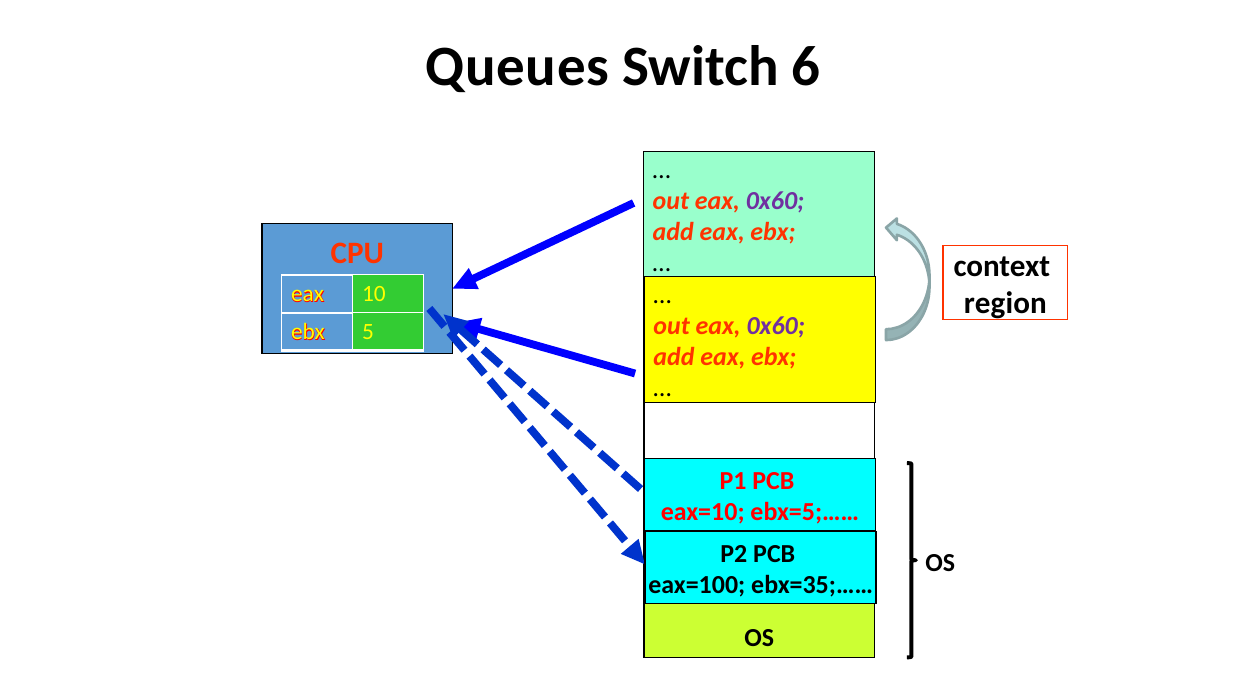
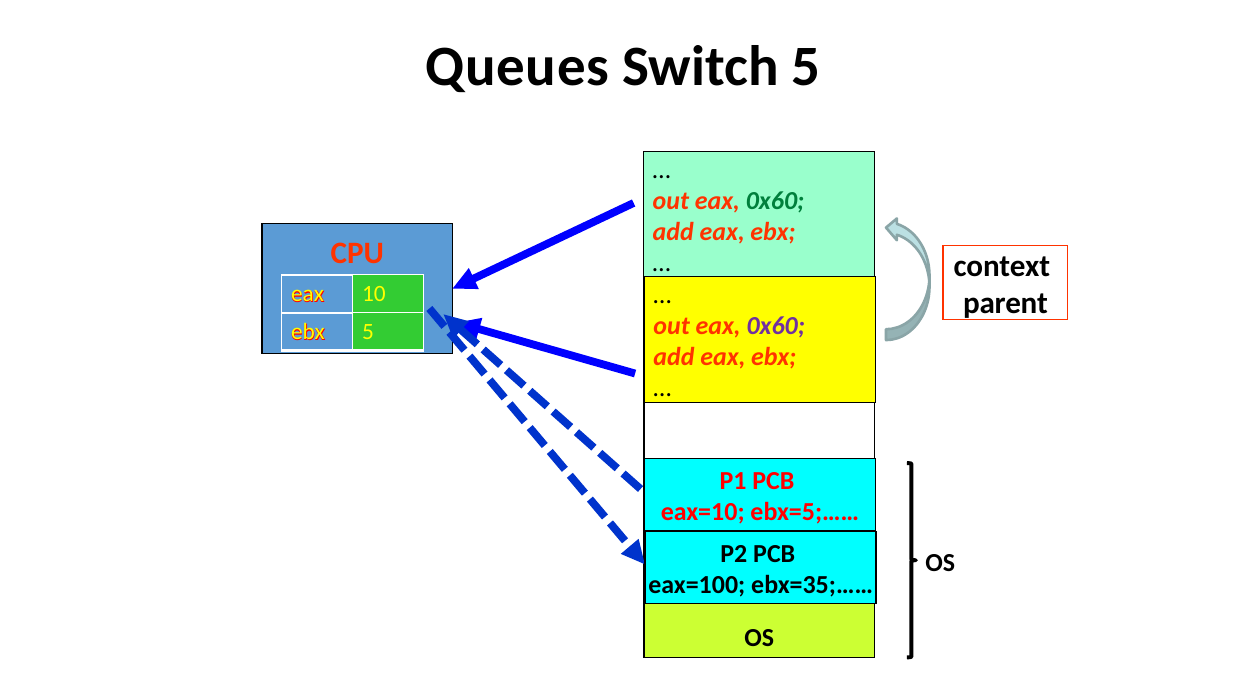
Switch 6: 6 -> 5
0x60 at (775, 201) colour: purple -> green
region: region -> parent
